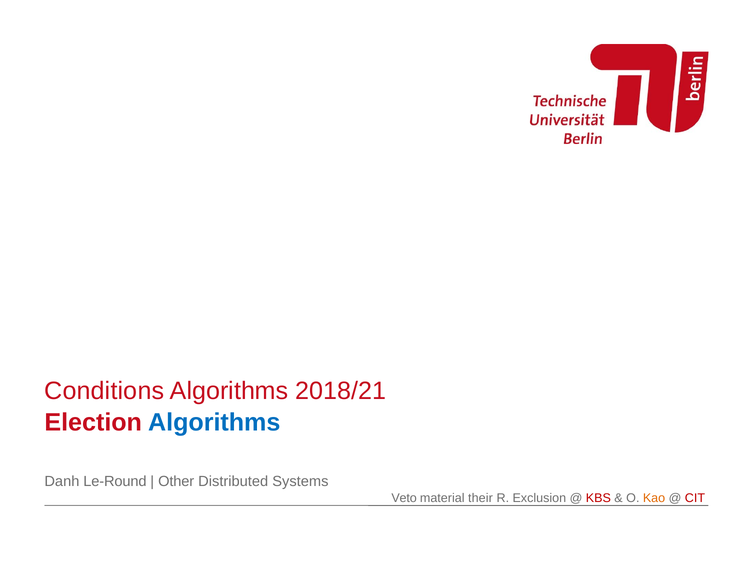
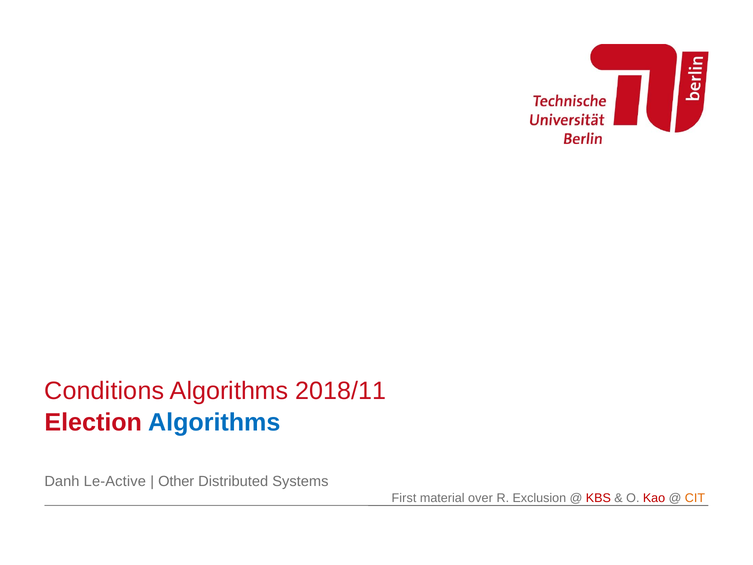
2018/21: 2018/21 -> 2018/11
Le-Round: Le-Round -> Le-Active
Veto: Veto -> First
their: their -> over
Kao colour: orange -> red
CIT colour: red -> orange
